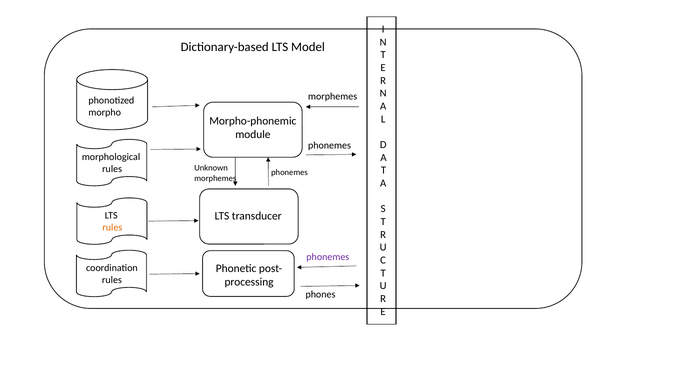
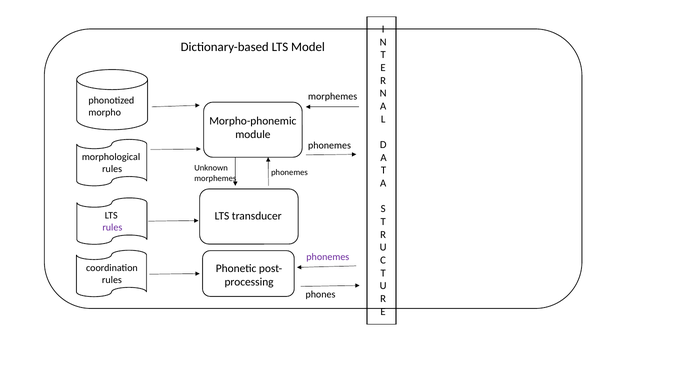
rules at (112, 228) colour: orange -> purple
